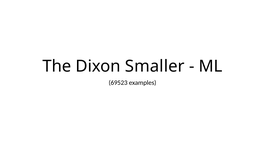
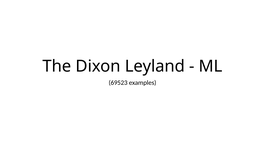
Smaller: Smaller -> Leyland
